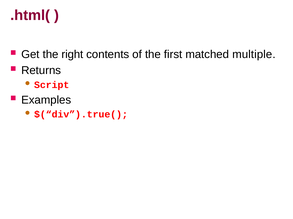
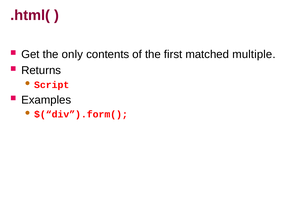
right: right -> only
$(“div”).true(: $(“div”).true( -> $(“div”).form(
